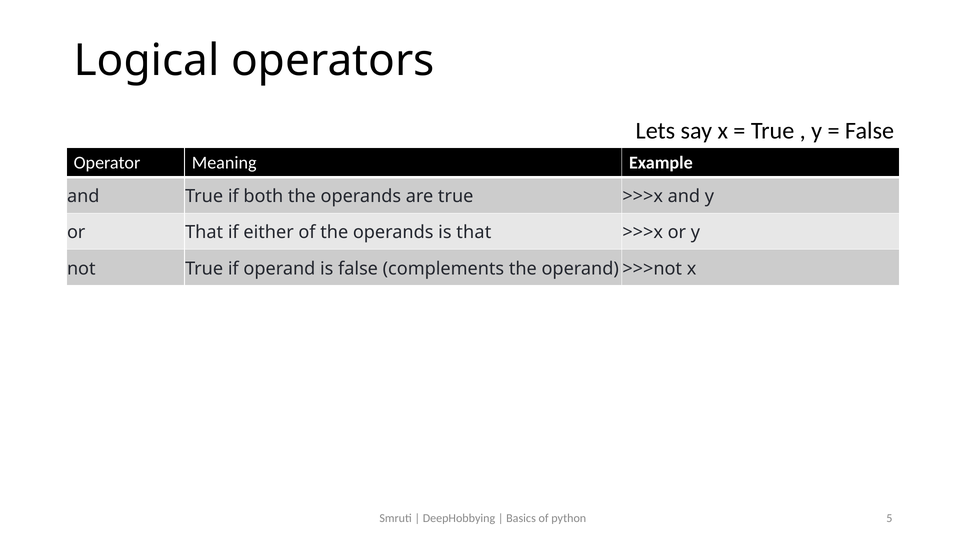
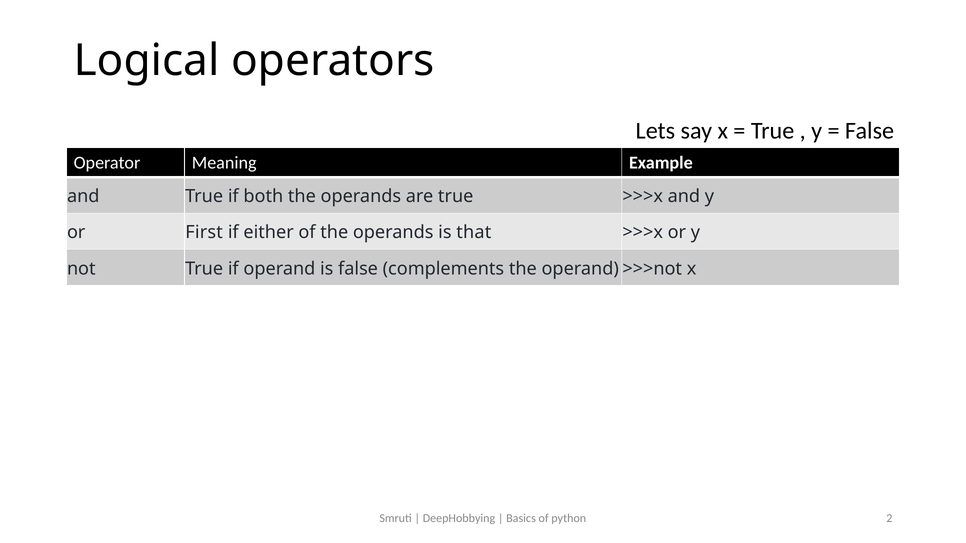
or That: That -> First
5: 5 -> 2
